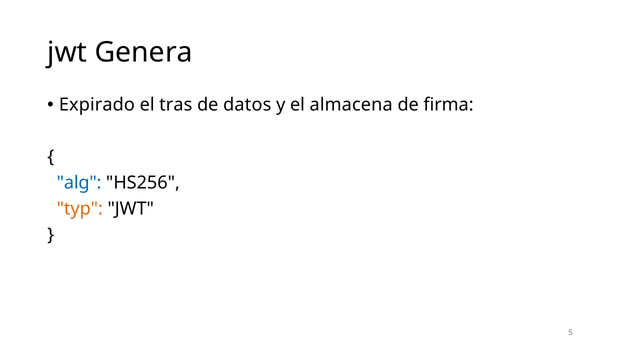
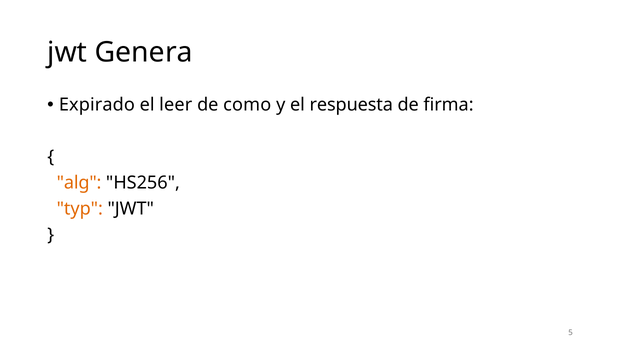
tras: tras -> leer
datos: datos -> como
almacena: almacena -> respuesta
alg colour: blue -> orange
